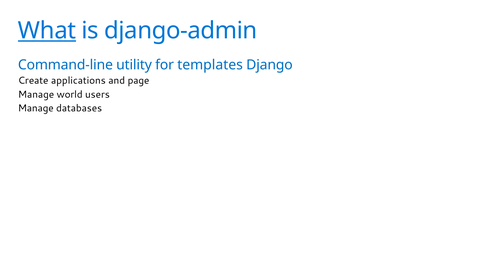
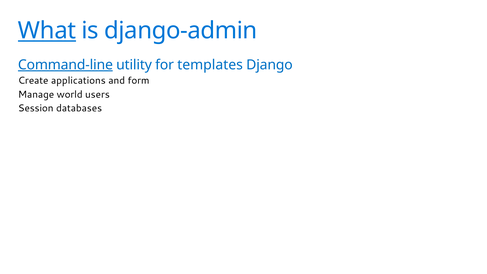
Command-line underline: none -> present
page: page -> form
Manage at (36, 108): Manage -> Session
